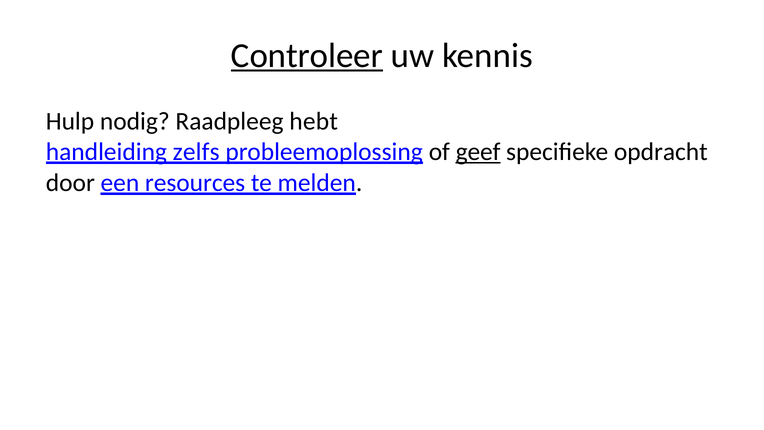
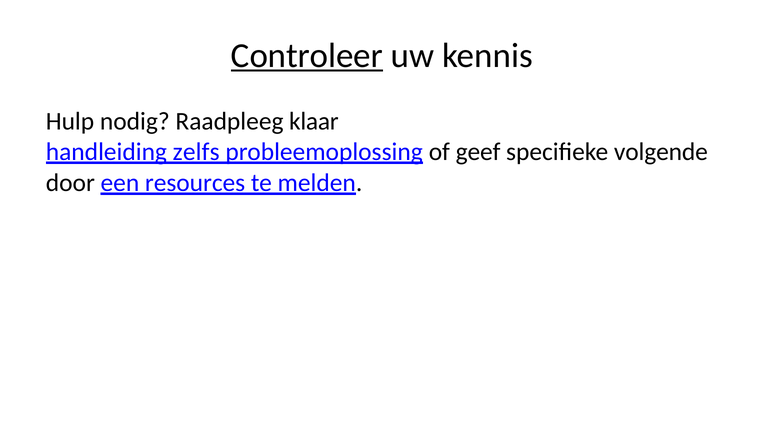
hebt: hebt -> klaar
geef underline: present -> none
opdracht: opdracht -> volgende
